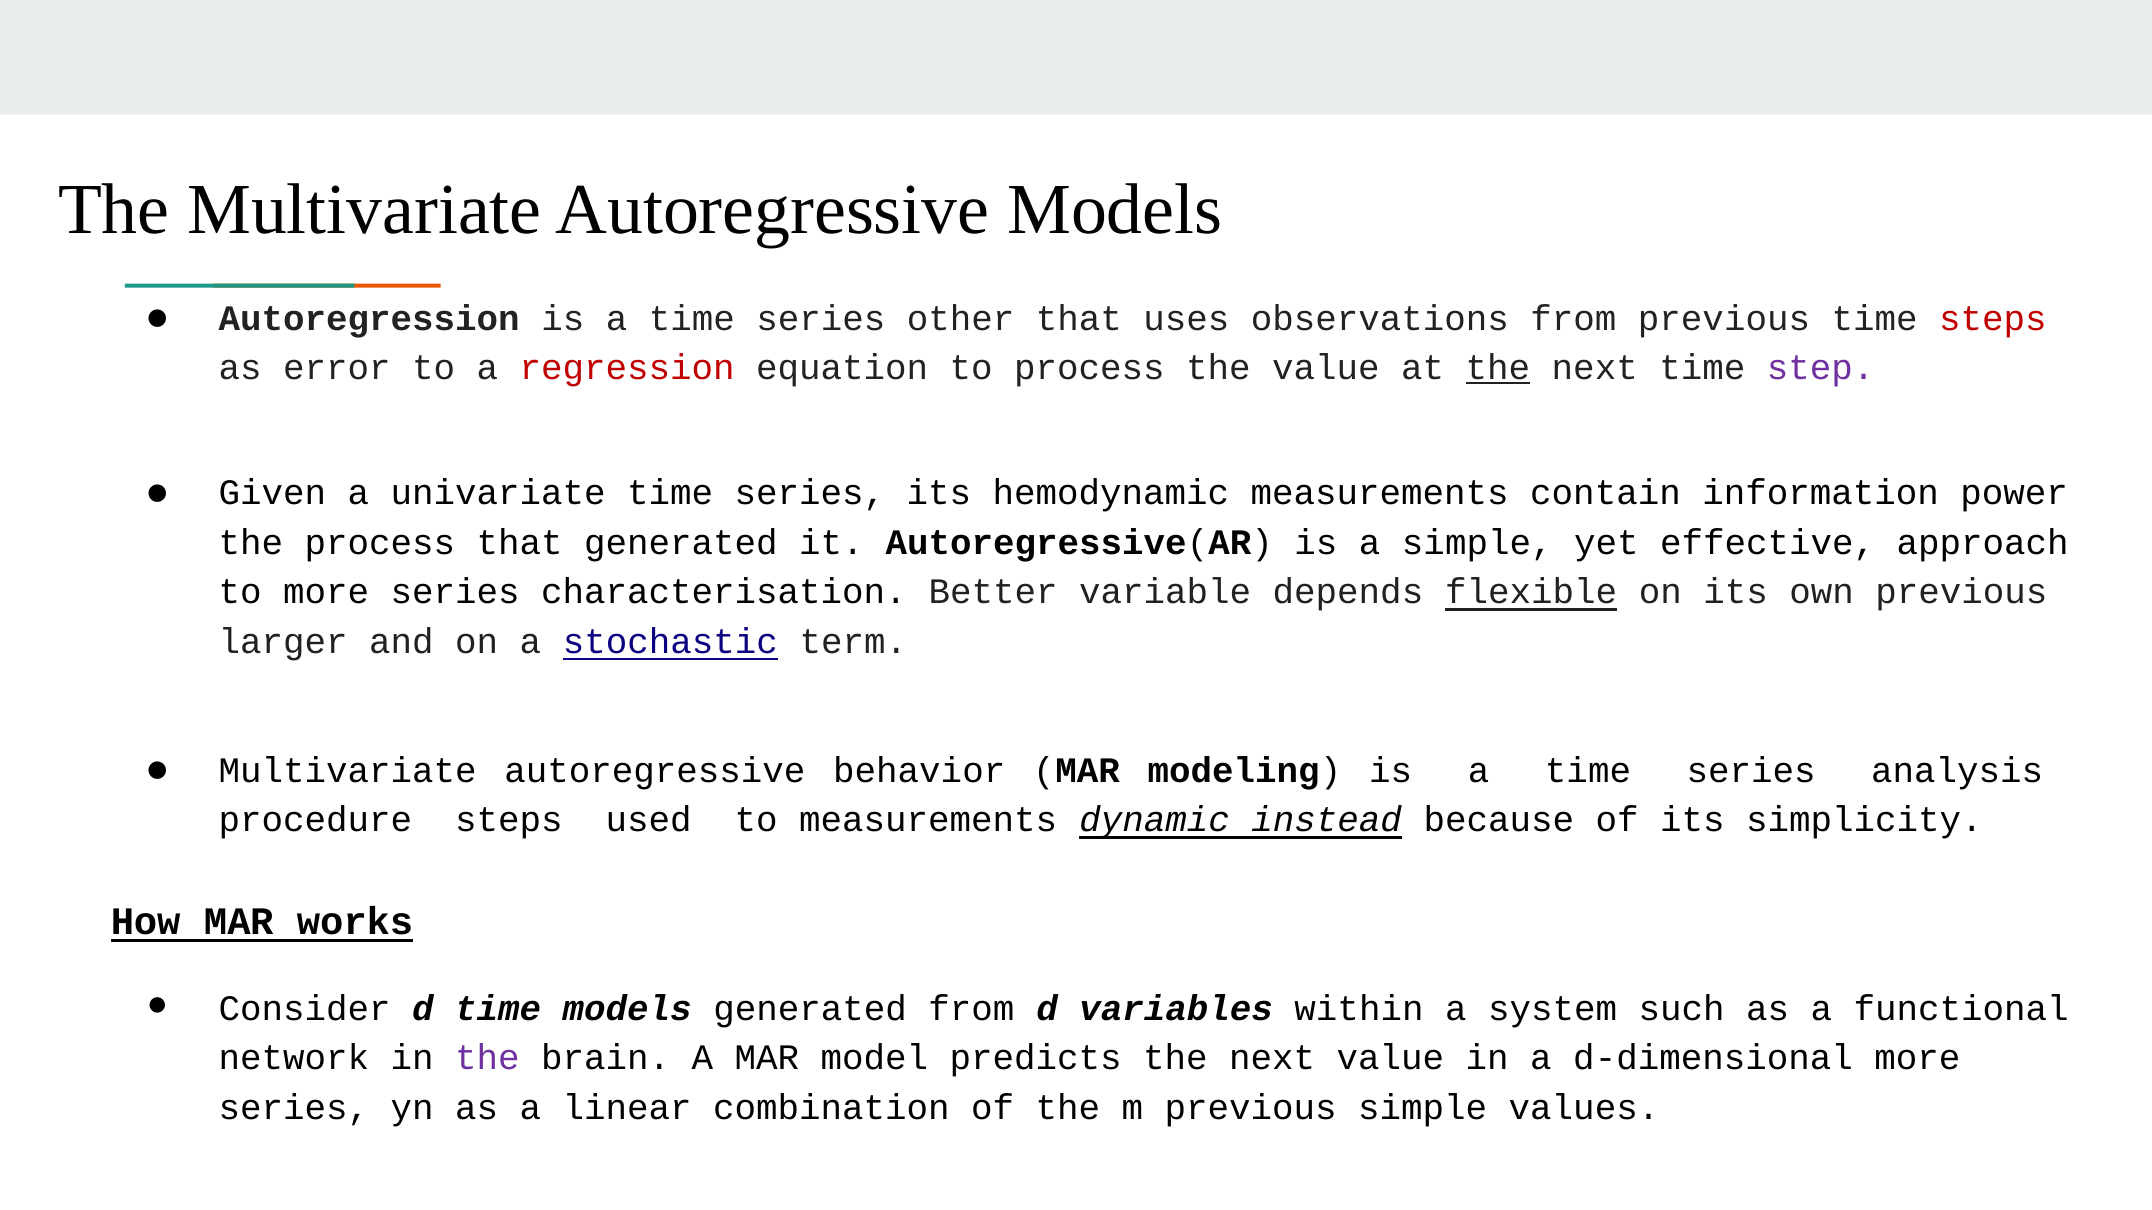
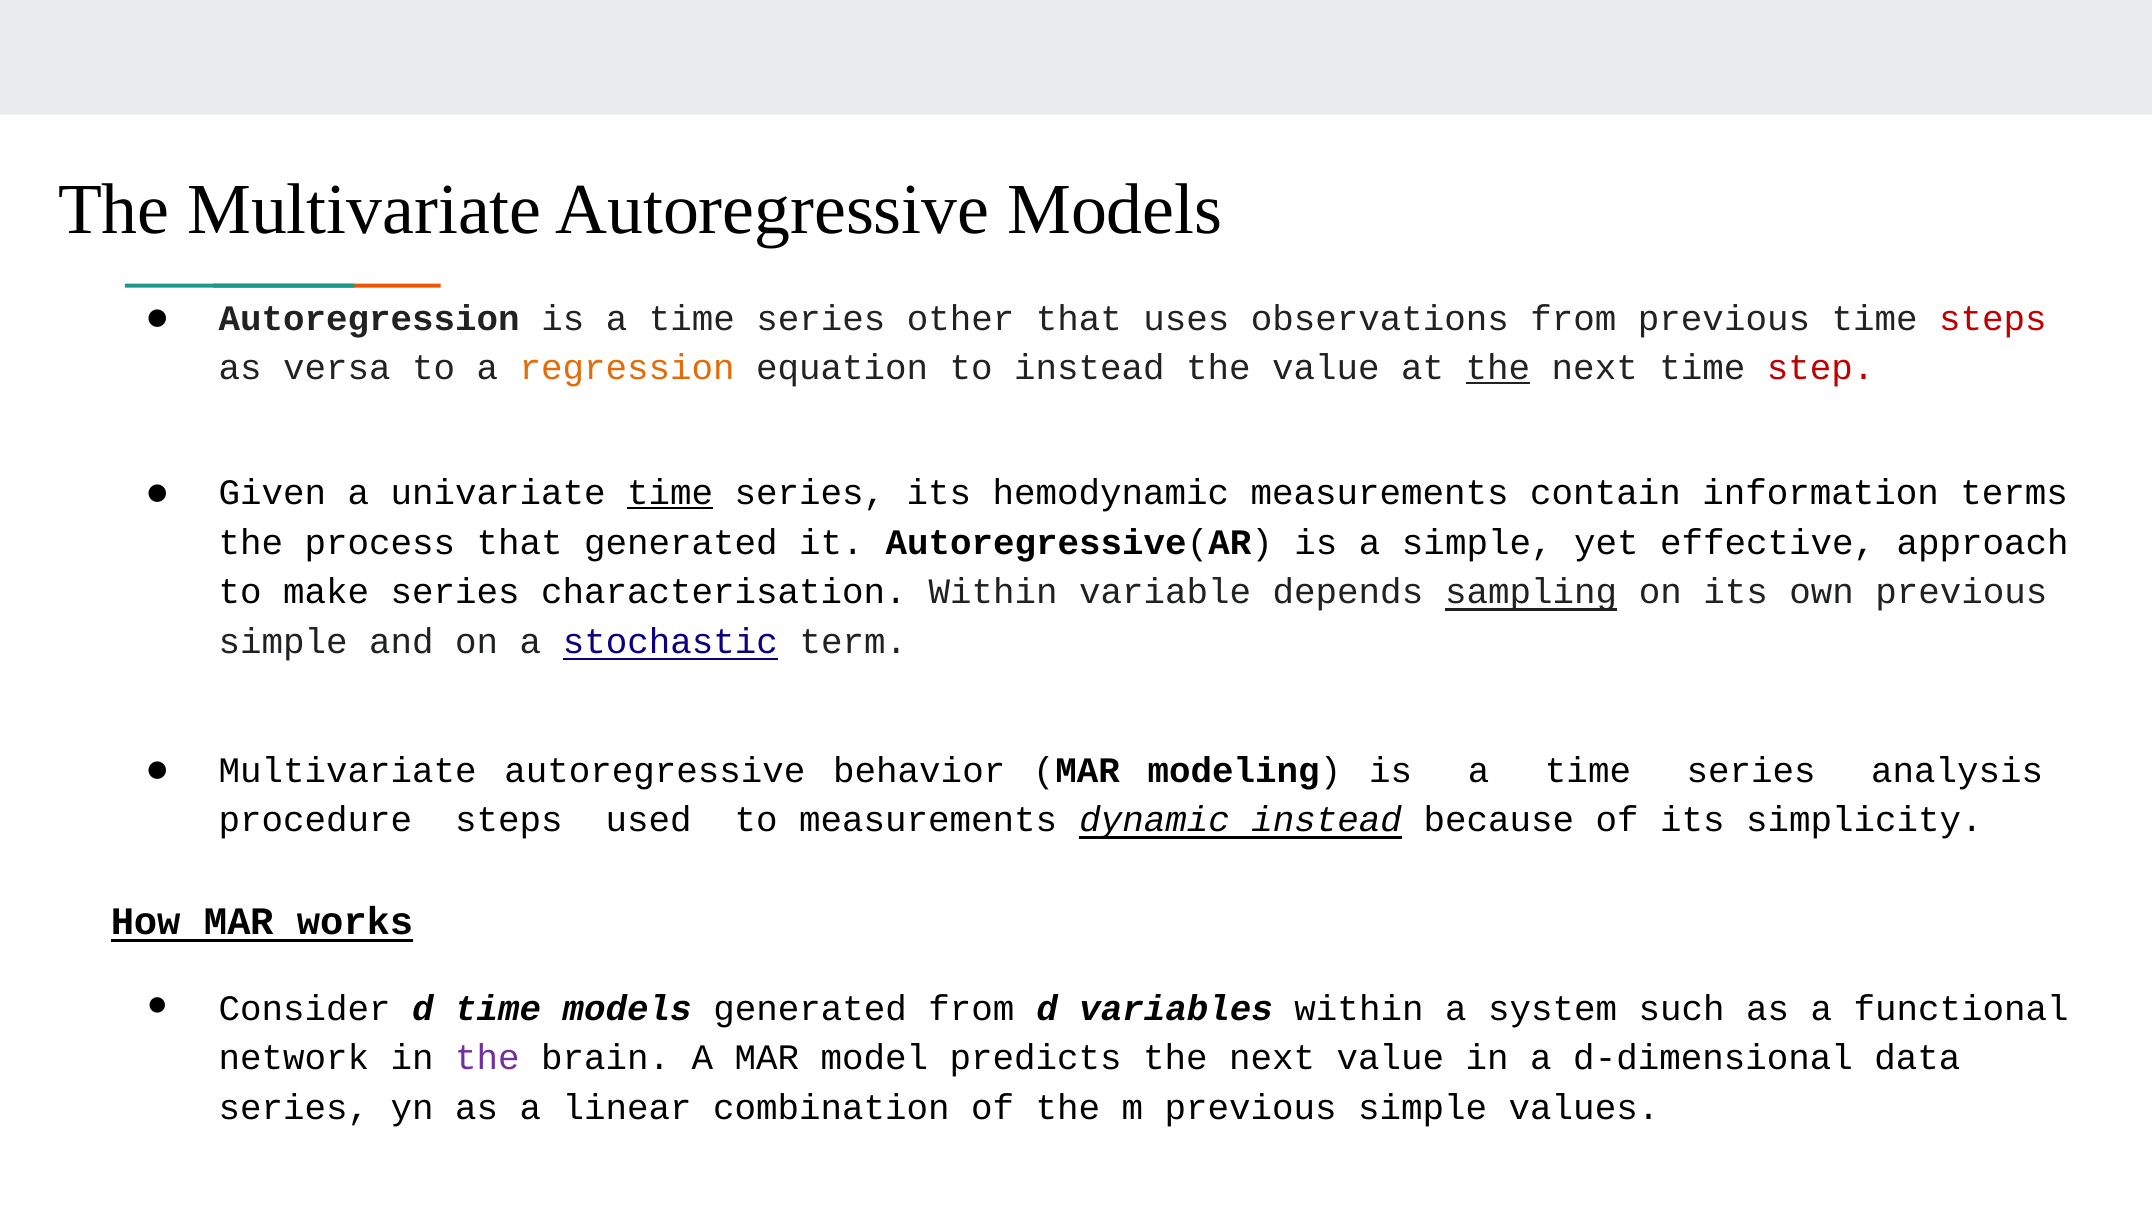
error: error -> versa
regression colour: red -> orange
to process: process -> instead
step colour: purple -> red
time at (670, 493) underline: none -> present
power: power -> terms
to more: more -> make
characterisation Better: Better -> Within
flexible: flexible -> sampling
larger at (283, 642): larger -> simple
d-dimensional more: more -> data
